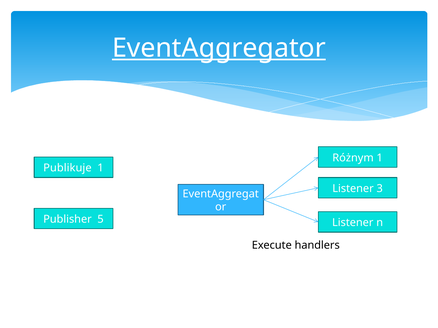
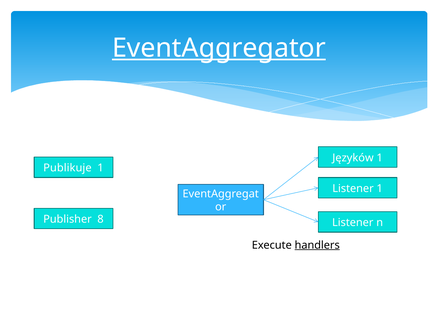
Różnym: Różnym -> Języków
Listener 3: 3 -> 1
5: 5 -> 8
handlers underline: none -> present
